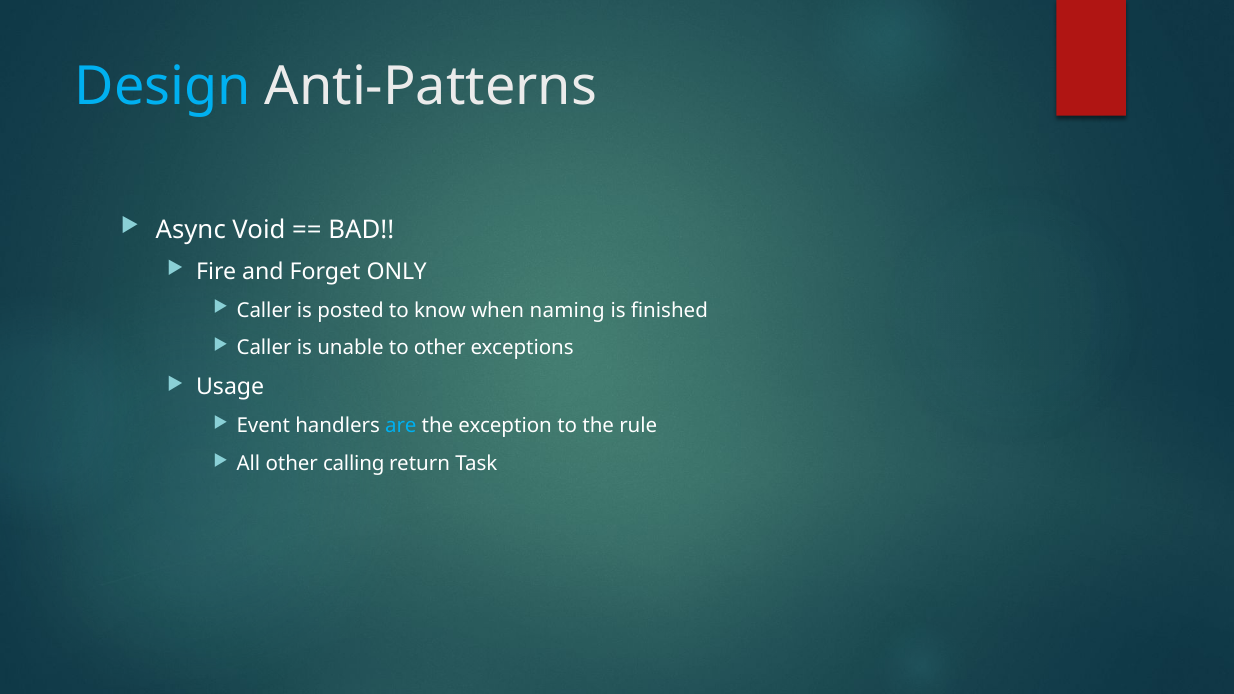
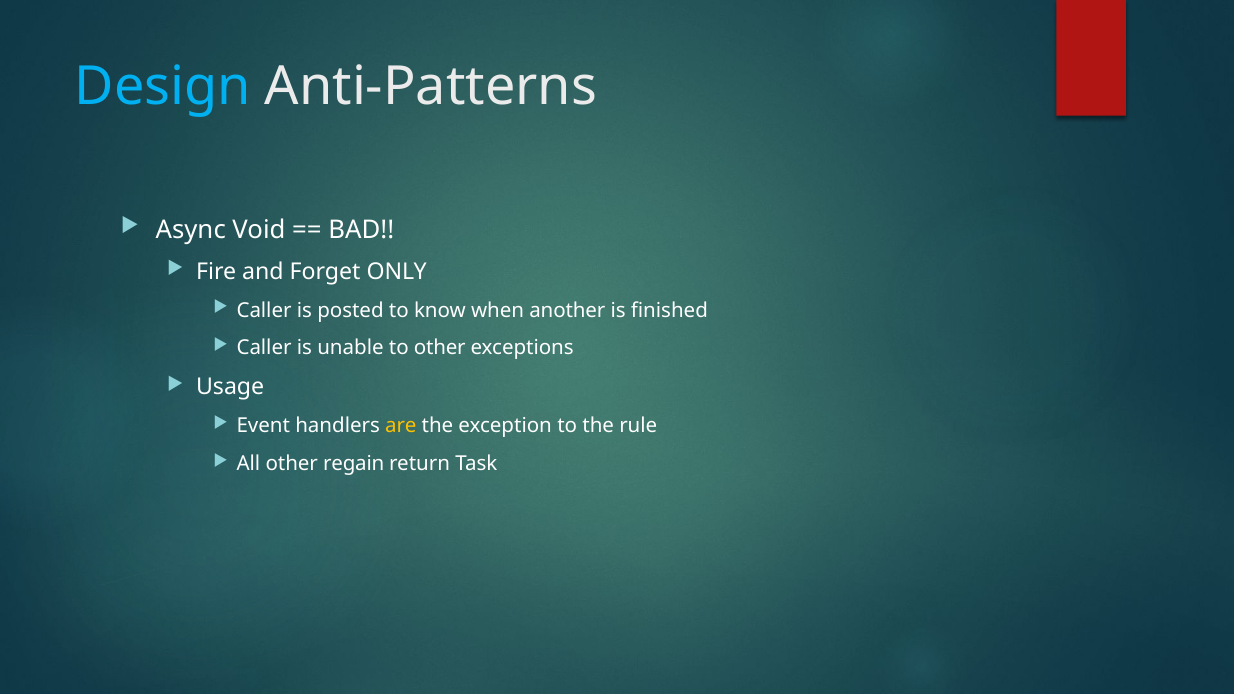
naming: naming -> another
are colour: light blue -> yellow
calling: calling -> regain
